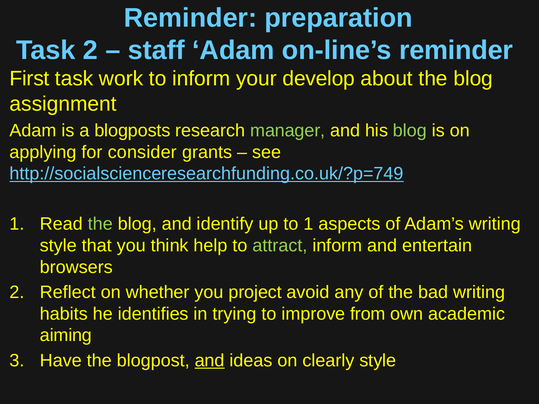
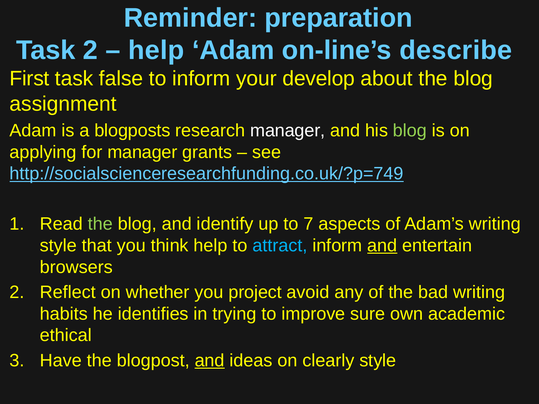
staff at (156, 50): staff -> help
on-line’s reminder: reminder -> describe
work: work -> false
manager at (288, 131) colour: light green -> white
for consider: consider -> manager
to 1: 1 -> 7
attract colour: light green -> light blue
and at (382, 246) underline: none -> present
from: from -> sure
aiming: aiming -> ethical
